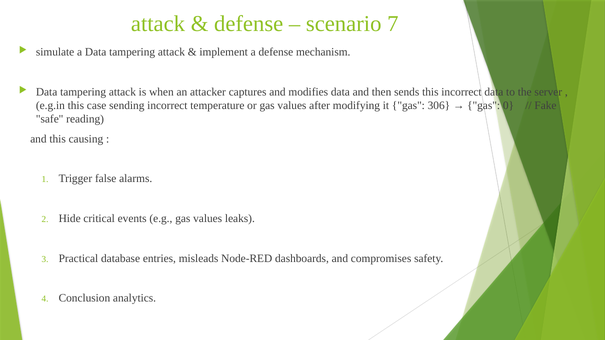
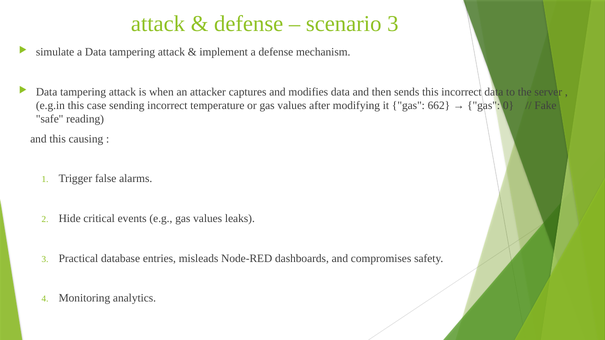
scenario 7: 7 -> 3
306: 306 -> 662
Conclusion: Conclusion -> Monitoring
